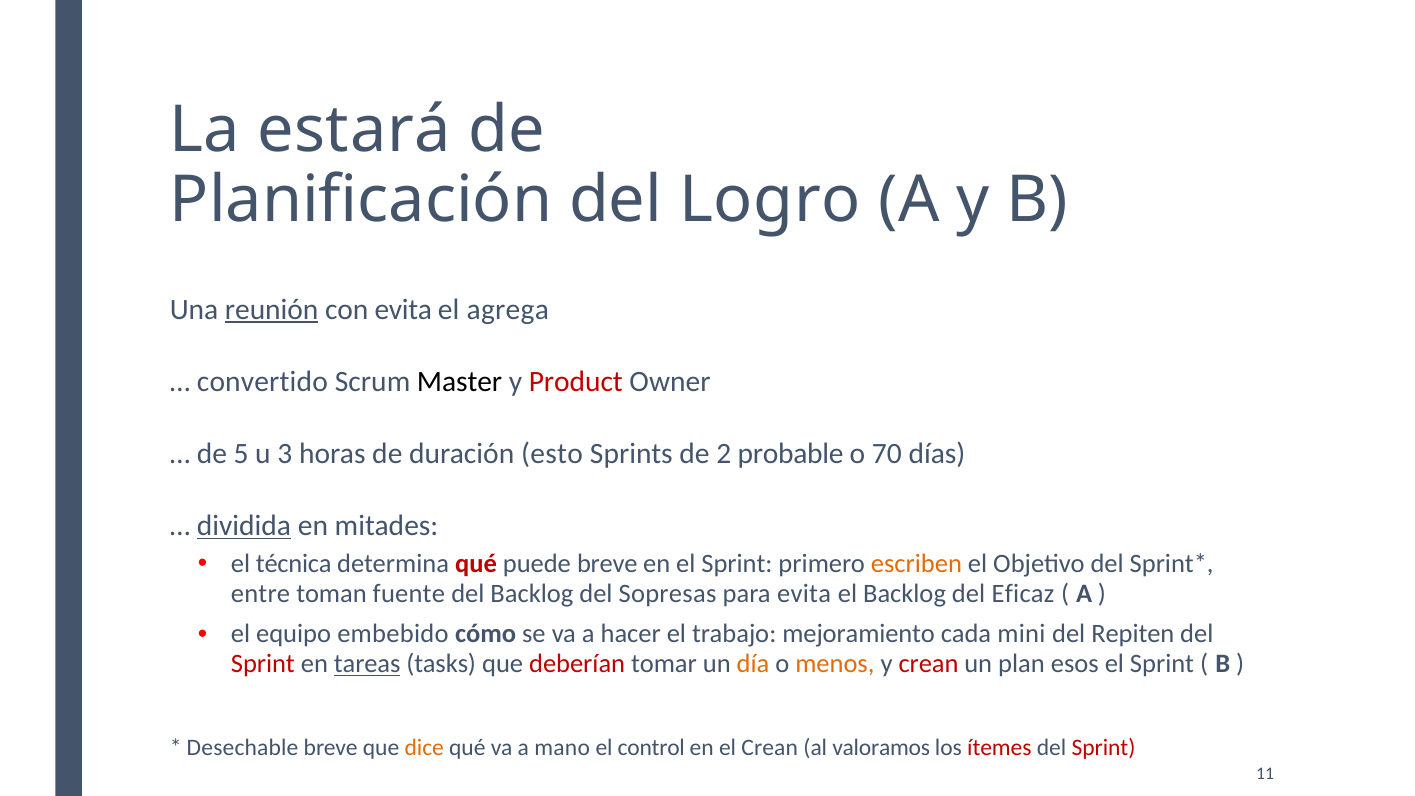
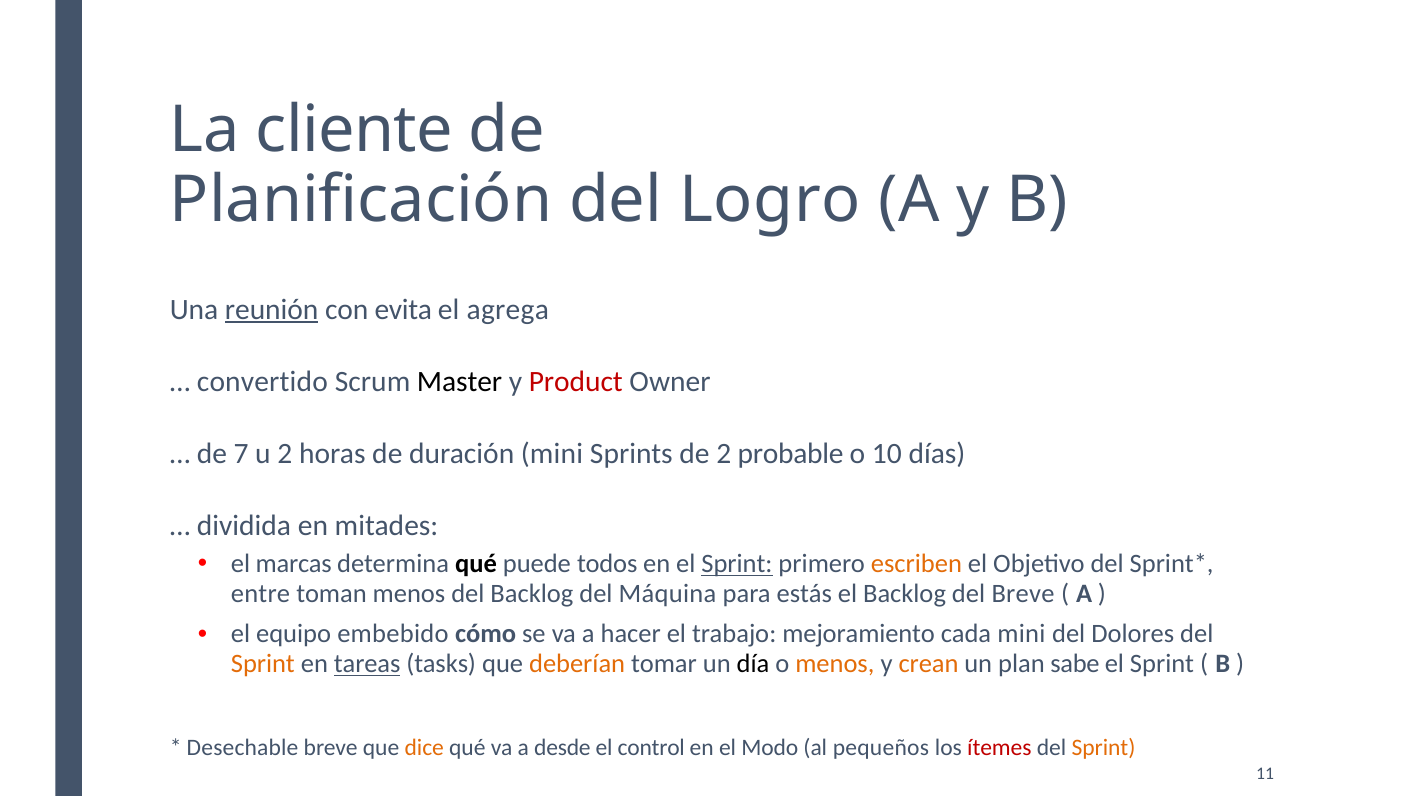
estará: estará -> cliente
5: 5 -> 7
u 3: 3 -> 2
duración esto: esto -> mini
70: 70 -> 10
dividida underline: present -> none
técnica: técnica -> marcas
qué at (476, 564) colour: red -> black
puede breve: breve -> todos
Sprint at (737, 564) underline: none -> present
toman fuente: fuente -> menos
Sopresas: Sopresas -> Máquina
para evita: evita -> estás
del Eficaz: Eficaz -> Breve
Repiten: Repiten -> Dolores
Sprint at (263, 664) colour: red -> orange
deberían colour: red -> orange
día colour: orange -> black
crean at (929, 664) colour: red -> orange
esos: esos -> sabe
mano: mano -> desde
el Crean: Crean -> Modo
valoramos: valoramos -> pequeños
Sprint at (1103, 748) colour: red -> orange
